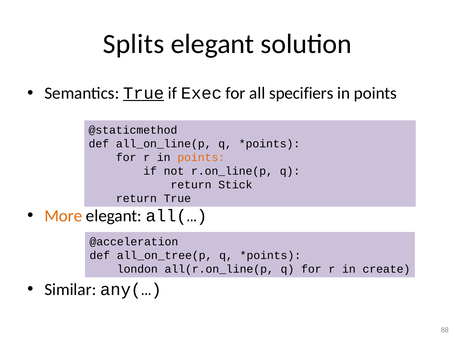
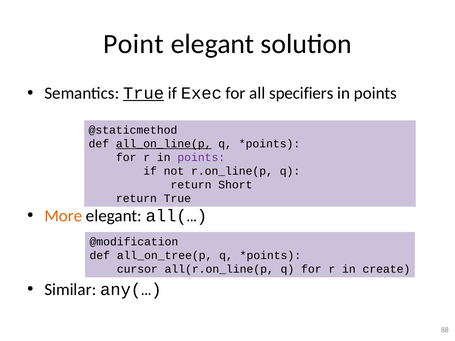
Splits: Splits -> Point
all_on_line(p underline: none -> present
points at (201, 158) colour: orange -> purple
Stick: Stick -> Short
@acceleration: @acceleration -> @modification
london: london -> cursor
